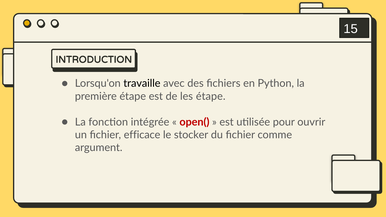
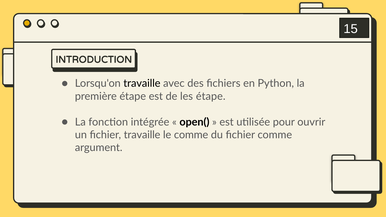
open( colour: red -> black
fichier efficace: efficace -> travaille
le stocker: stocker -> comme
